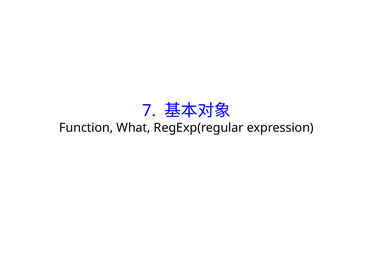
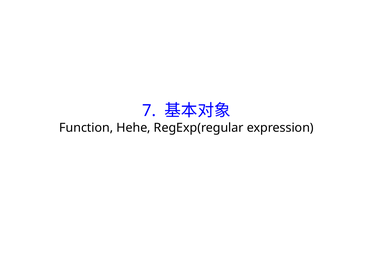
What: What -> Hehe
